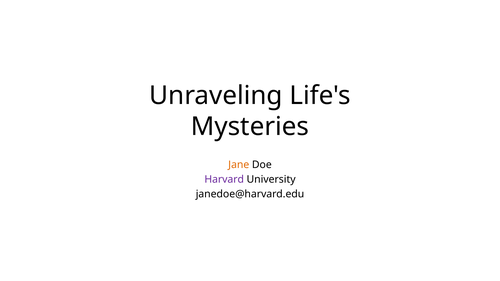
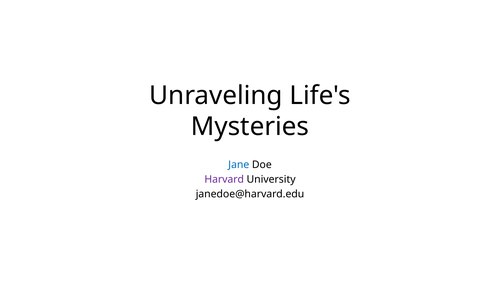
Jane colour: orange -> blue
